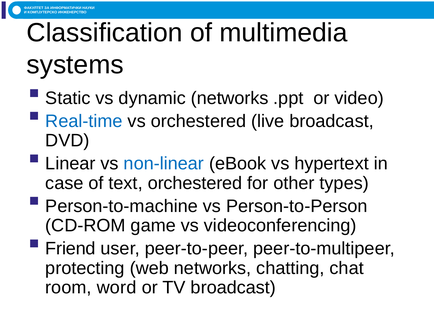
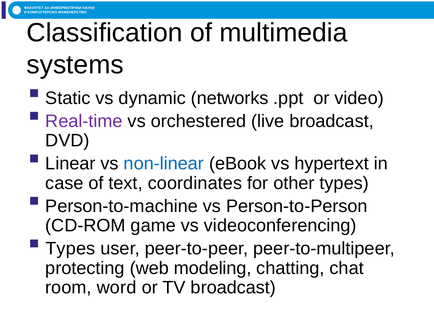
Real-time colour: blue -> purple
text orchestered: orchestered -> coordinates
Friend at (71, 249): Friend -> Types
web networks: networks -> modeling
